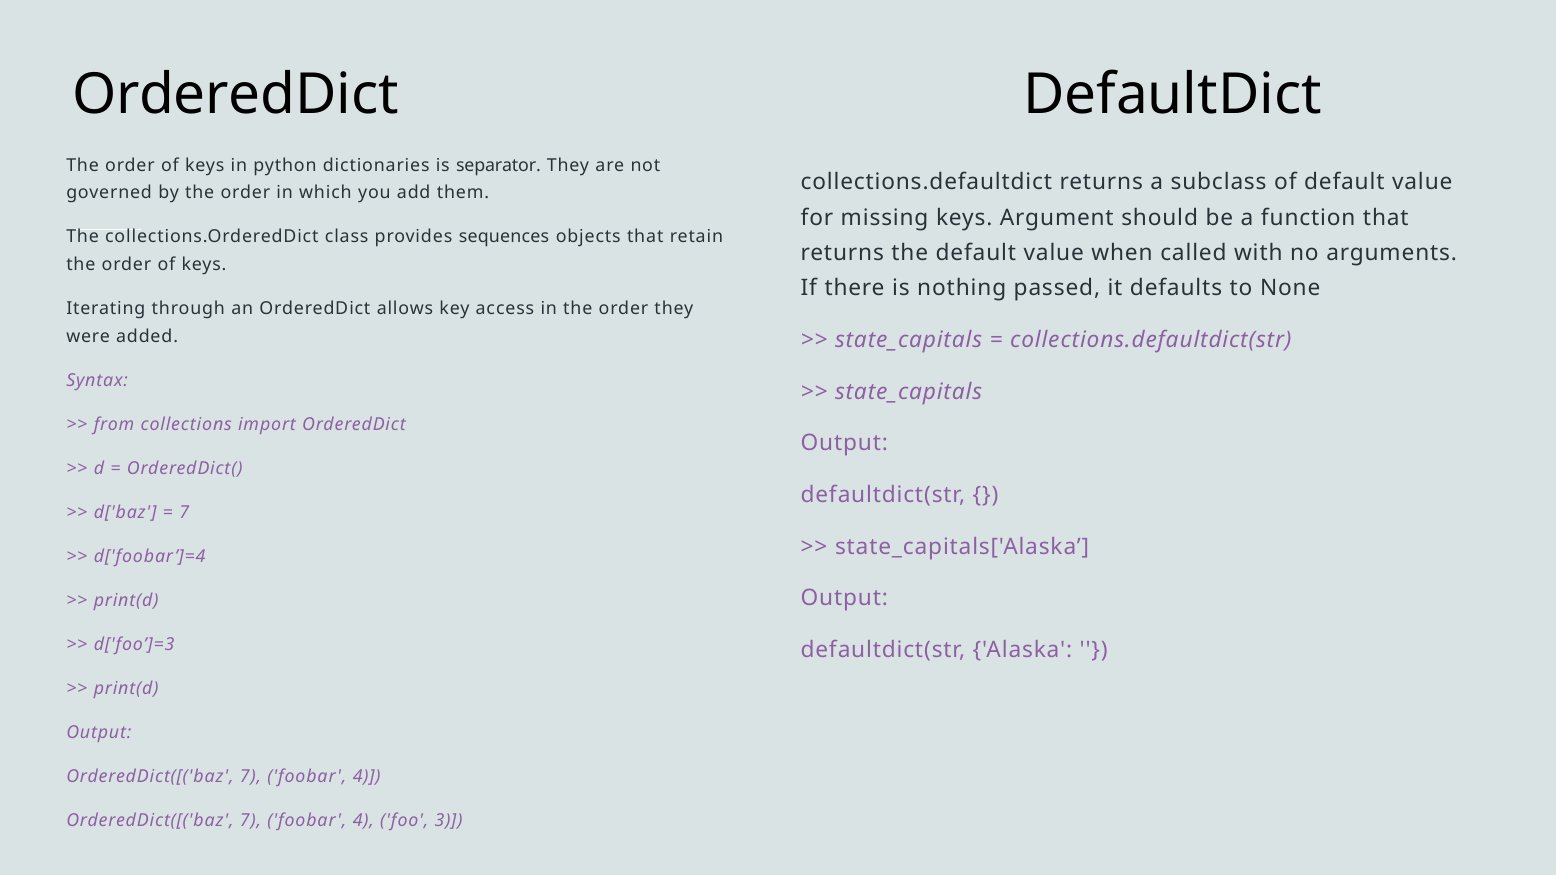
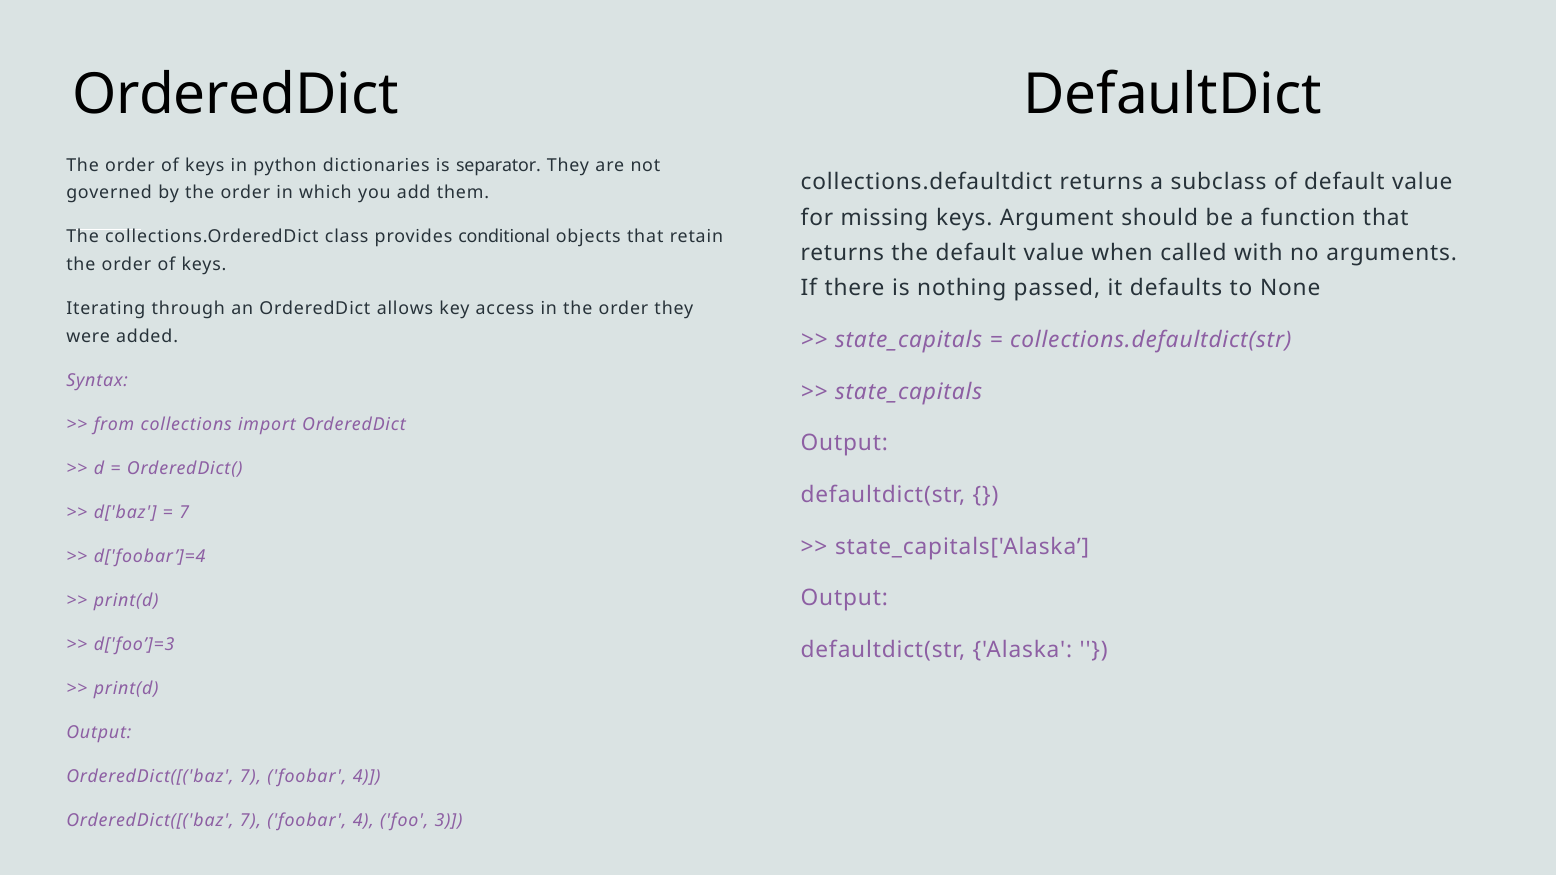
sequences: sequences -> conditional
